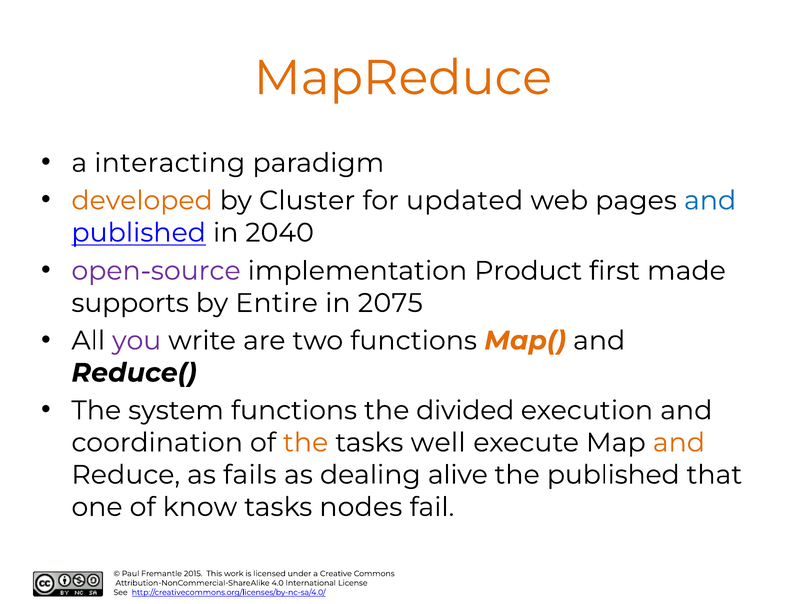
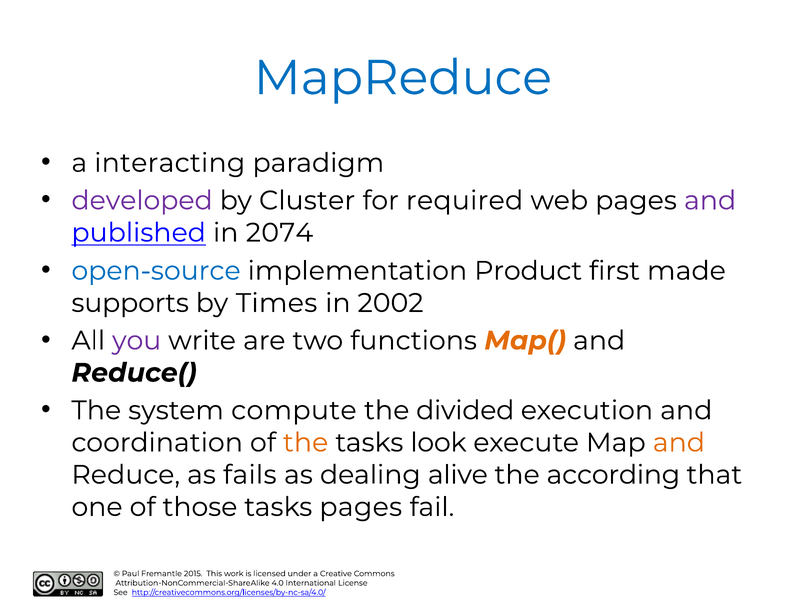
MapReduce colour: orange -> blue
developed colour: orange -> purple
updated: updated -> required
and at (710, 201) colour: blue -> purple
2040: 2040 -> 2074
open-source colour: purple -> blue
Entire: Entire -> Times
2075: 2075 -> 2002
system functions: functions -> compute
well: well -> look
the published: published -> according
know: know -> those
tasks nodes: nodes -> pages
